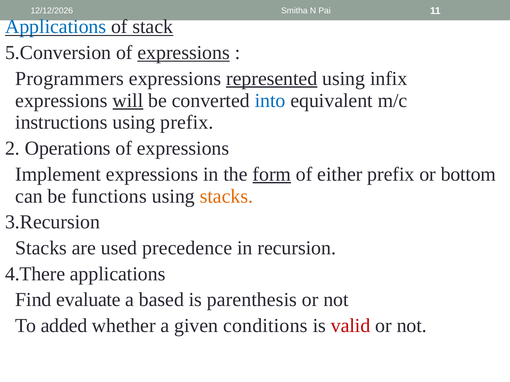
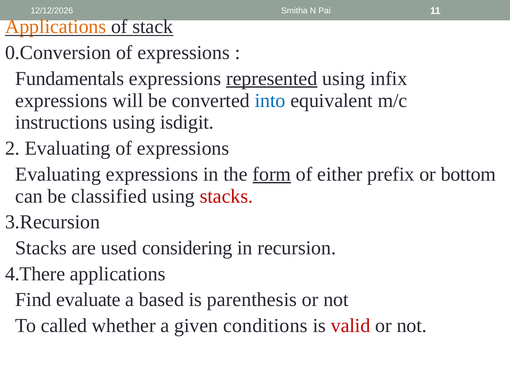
Applications at (56, 27) colour: blue -> orange
5.Conversion: 5.Conversion -> 0.Conversion
expressions at (184, 53) underline: present -> none
Programmers: Programmers -> Fundamentals
will underline: present -> none
using prefix: prefix -> isdigit
2 Operations: Operations -> Evaluating
Implement at (58, 174): Implement -> Evaluating
functions: functions -> classified
stacks at (226, 196) colour: orange -> red
precedence: precedence -> considering
added: added -> called
